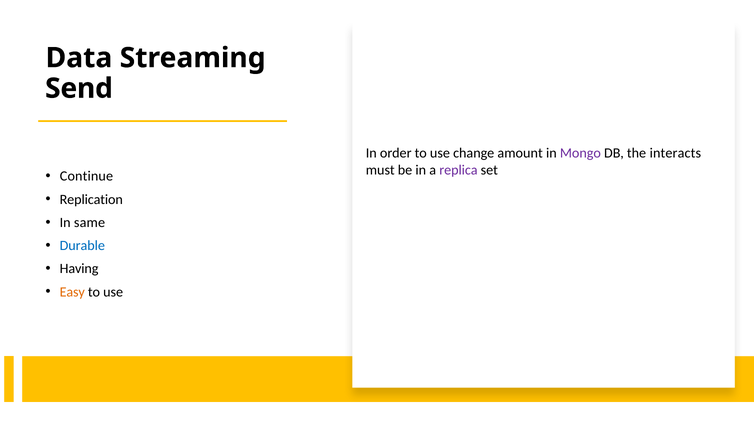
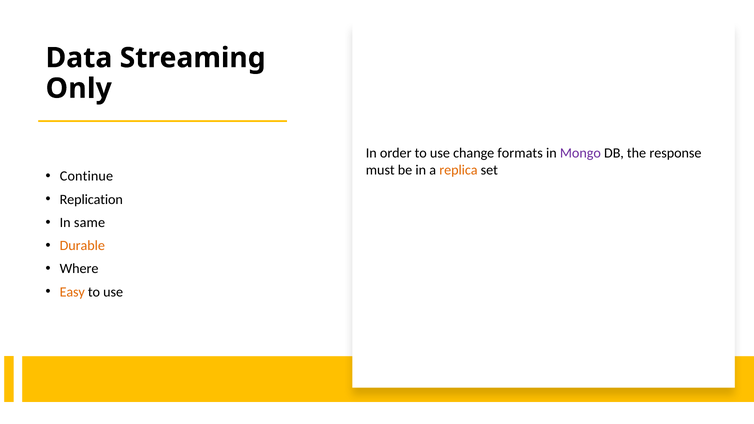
Send: Send -> Only
amount: amount -> formats
interacts: interacts -> response
replica colour: purple -> orange
Durable colour: blue -> orange
Having: Having -> Where
